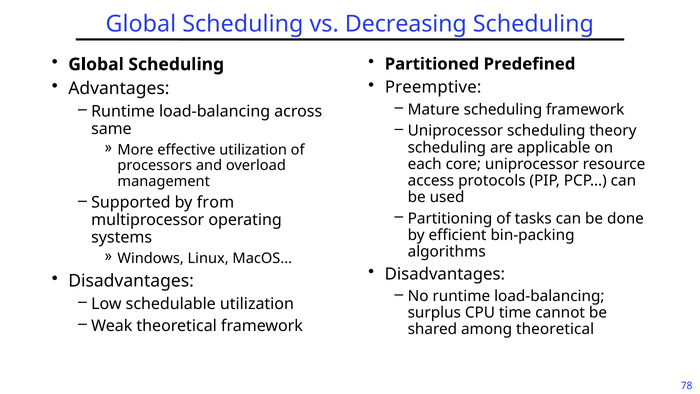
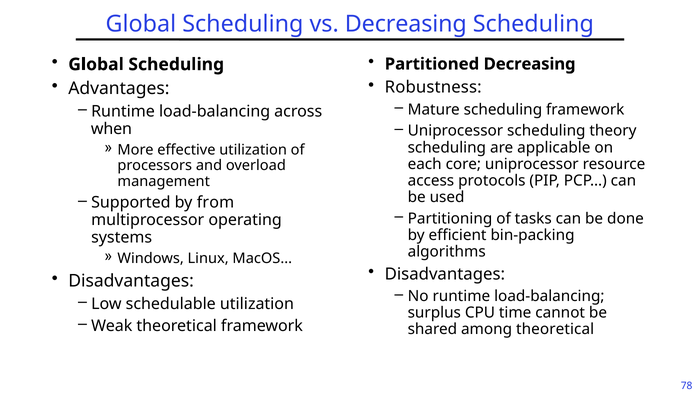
Partitioned Predefined: Predefined -> Decreasing
Preemptive: Preemptive -> Robustness
same: same -> when
